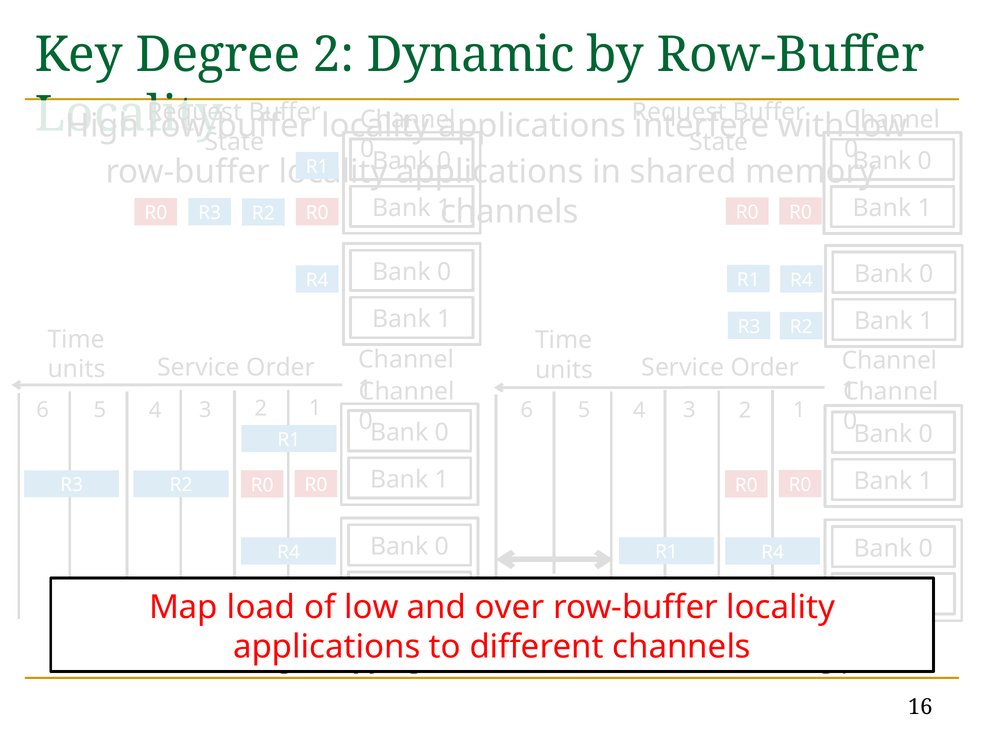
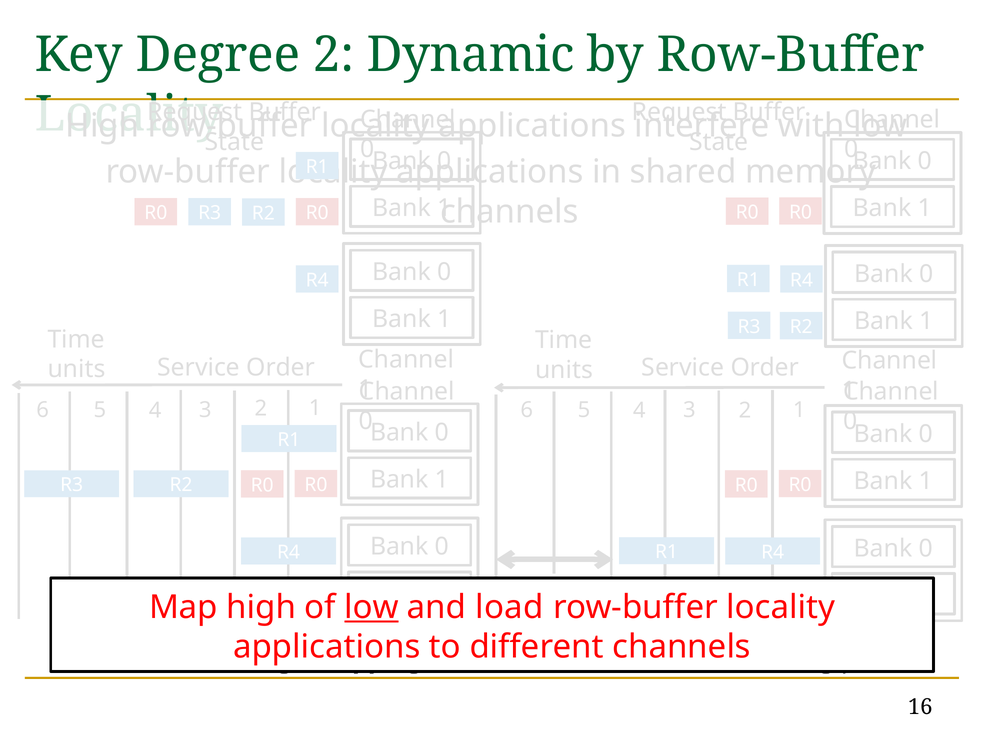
Map load: load -> high
low at (371, 607) underline: none -> present
over: over -> load
